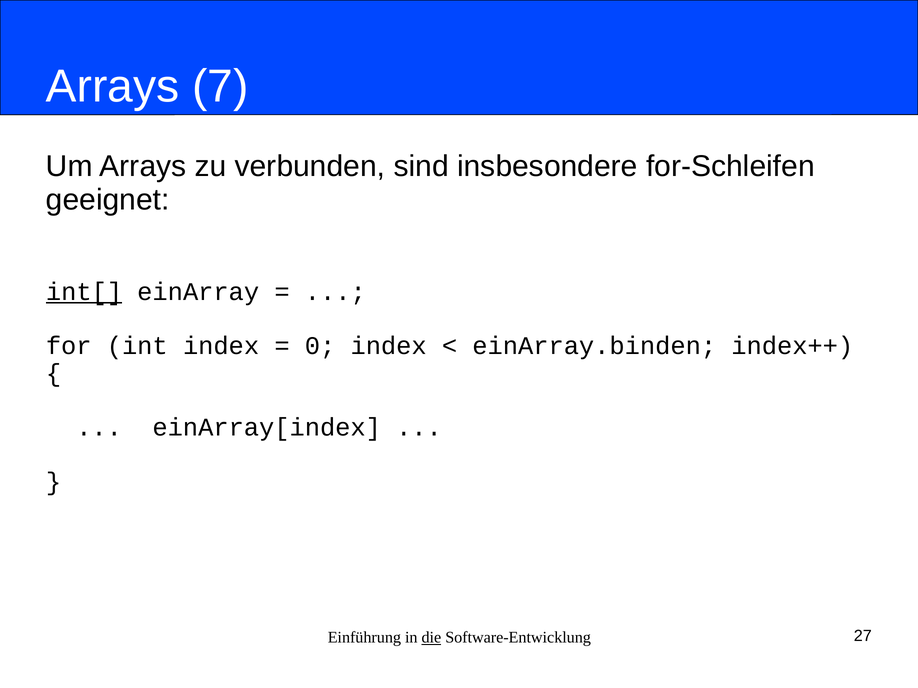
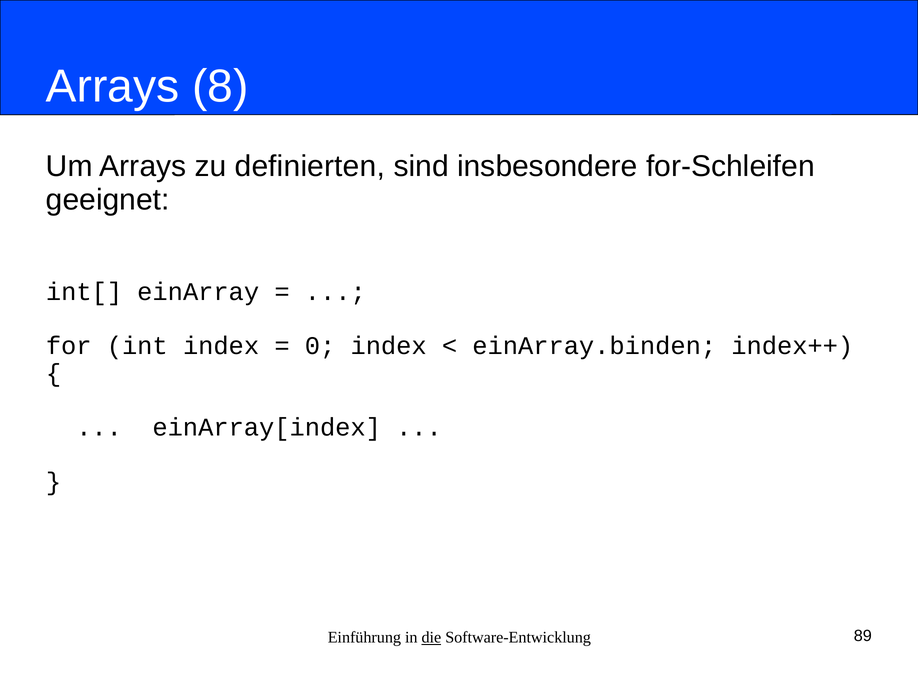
7: 7 -> 8
verbunden: verbunden -> definierten
int[ underline: present -> none
27: 27 -> 89
